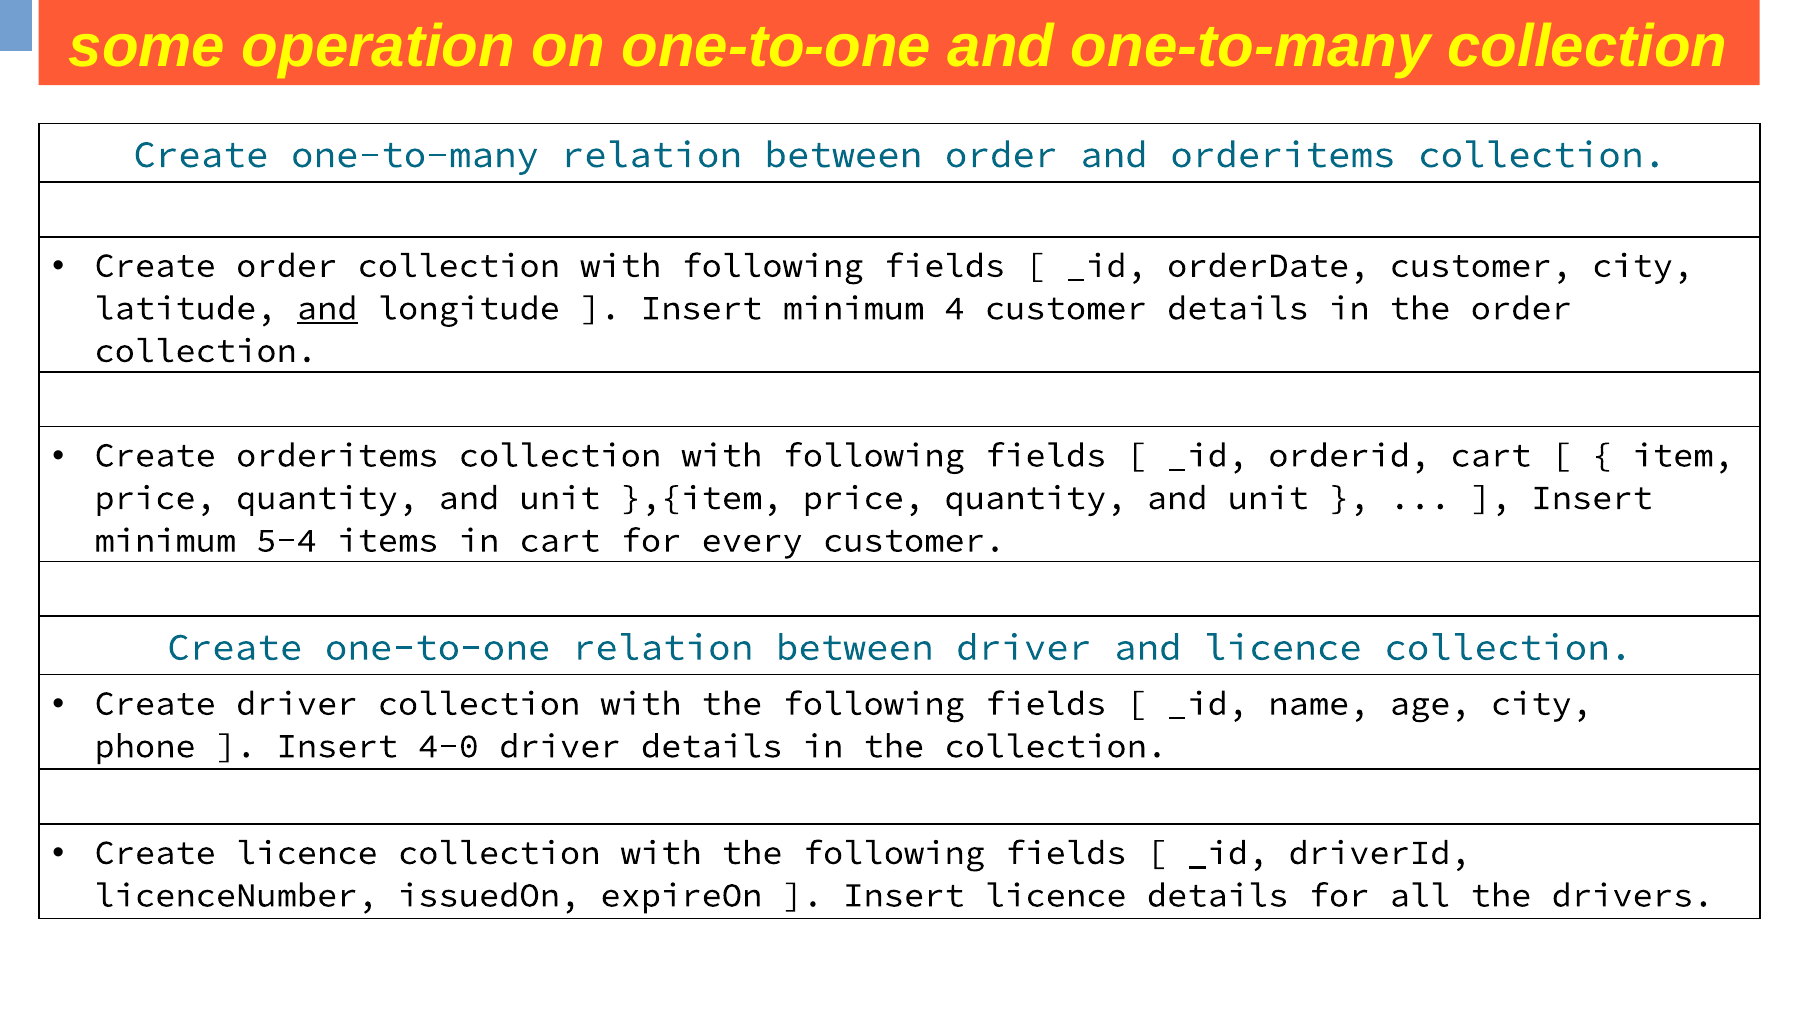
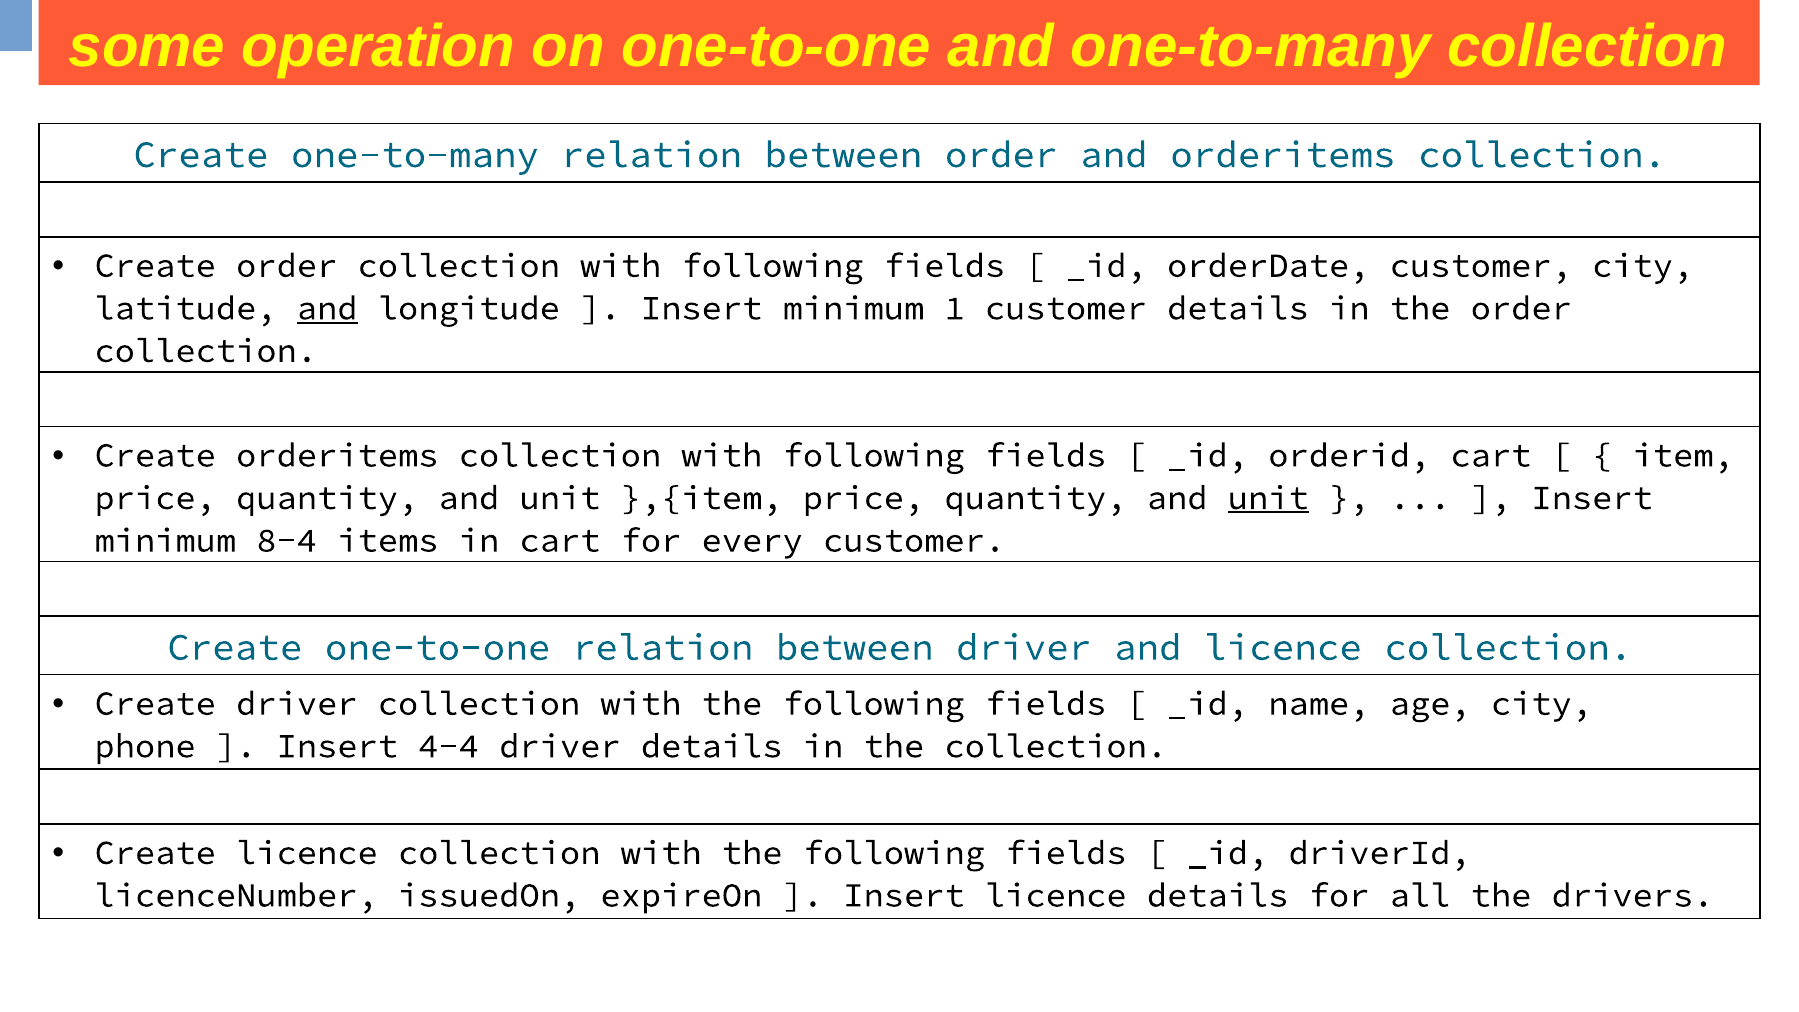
4: 4 -> 1
unit at (1268, 498) underline: none -> present
5-4: 5-4 -> 8-4
4-0: 4-0 -> 4-4
